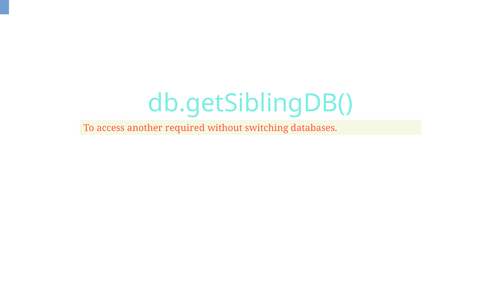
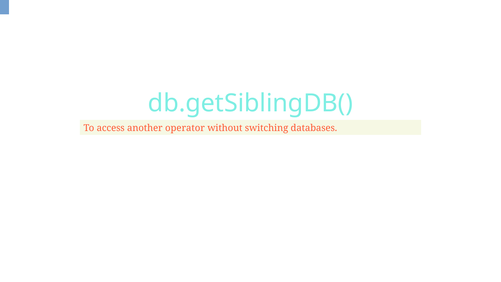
required: required -> operator
